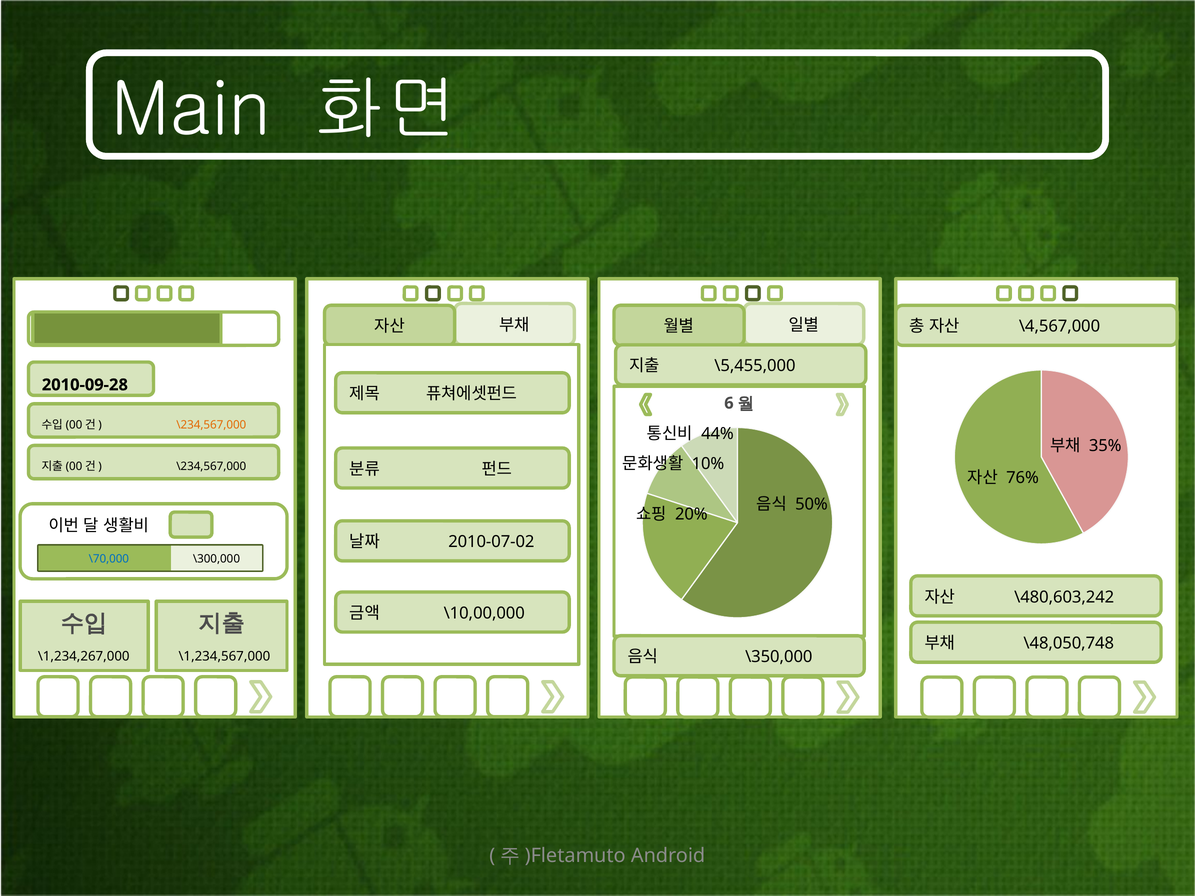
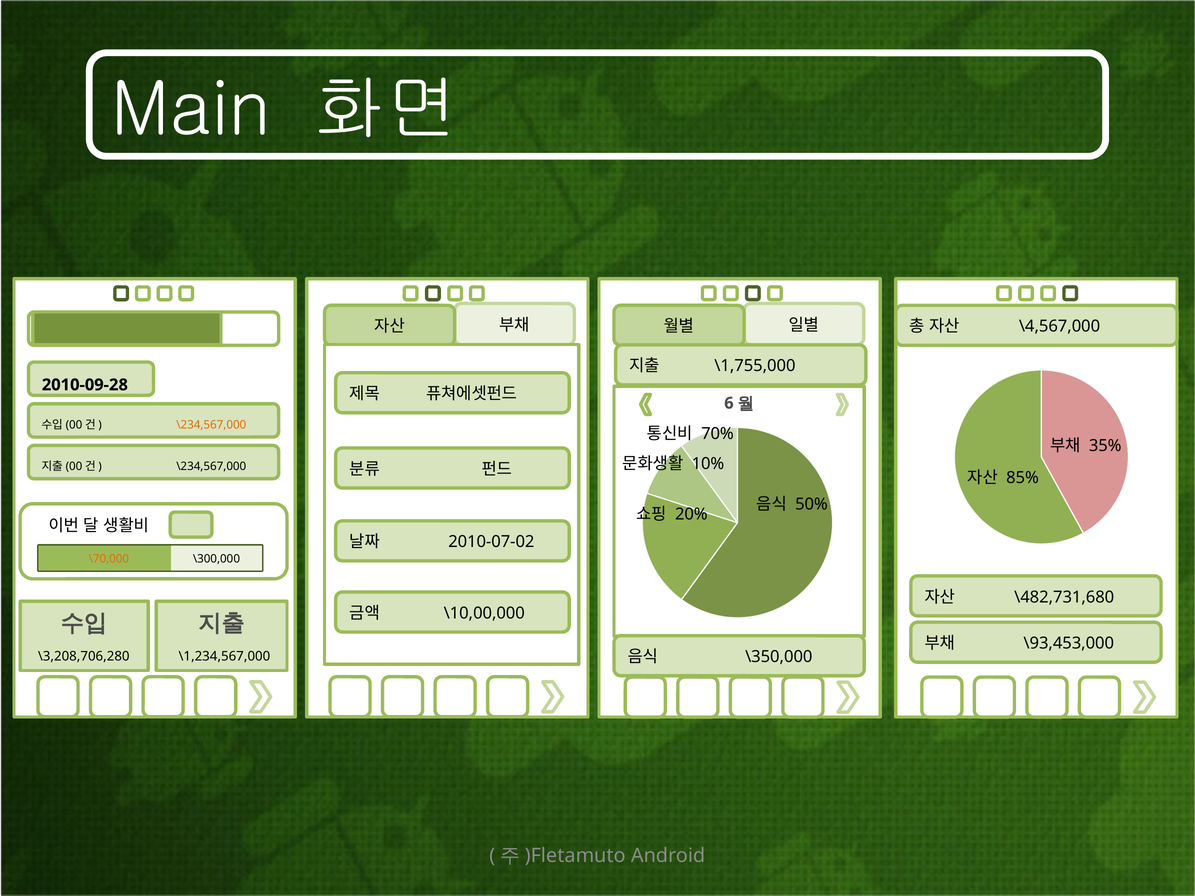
\5,455,000: \5,455,000 -> \1,755,000
44%: 44% -> 70%
76%: 76% -> 85%
\70,000 colour: blue -> orange
\480,603,242: \480,603,242 -> \482,731,680
\48,050,748: \48,050,748 -> \93,453,000
\1,234,267,000: \1,234,267,000 -> \3,208,706,280
